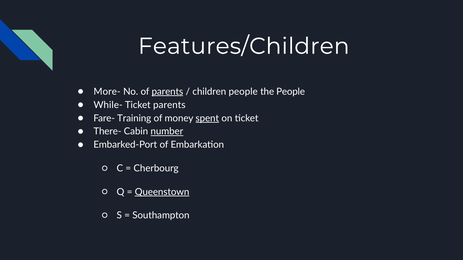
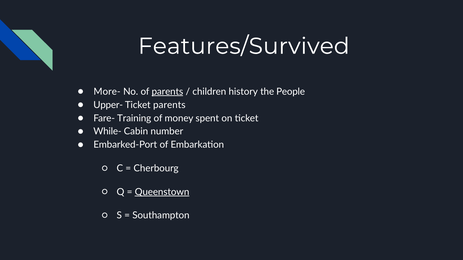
Features/Children: Features/Children -> Features/Survived
children people: people -> history
While-: While- -> Upper-
spent underline: present -> none
There-: There- -> While-
number underline: present -> none
